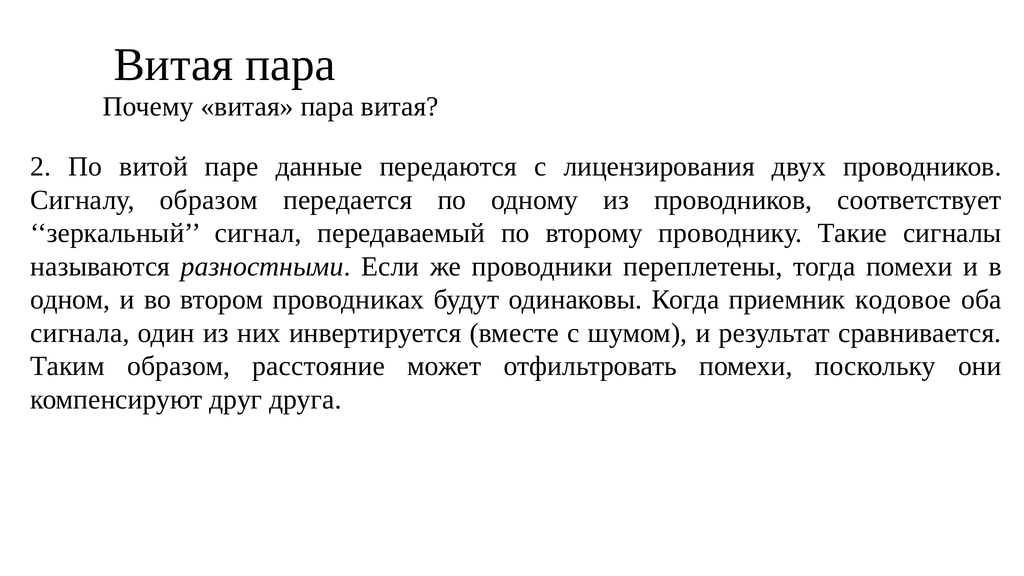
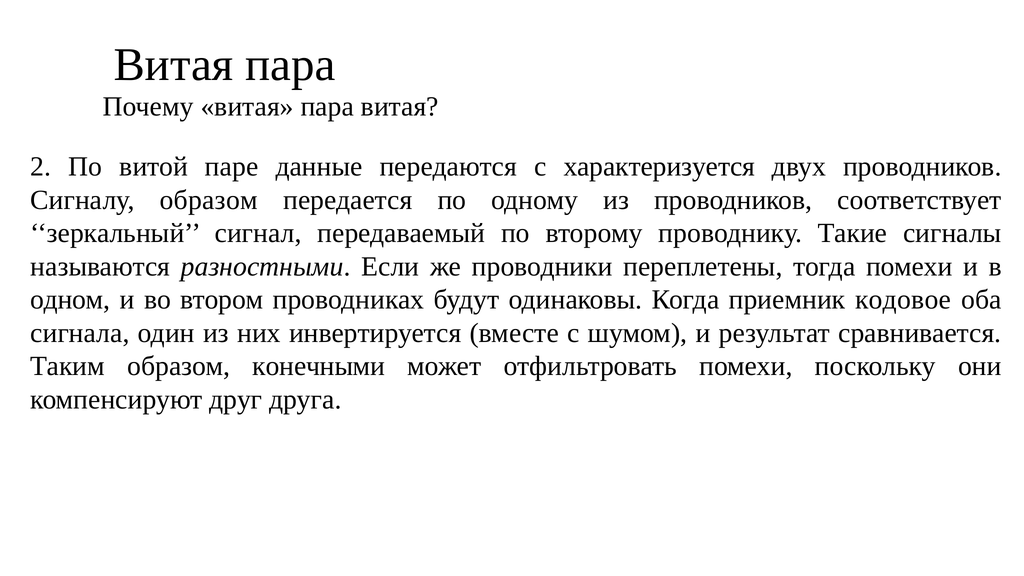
лицензирования: лицензирования -> характеризуется
расстояние: расстояние -> конечными
